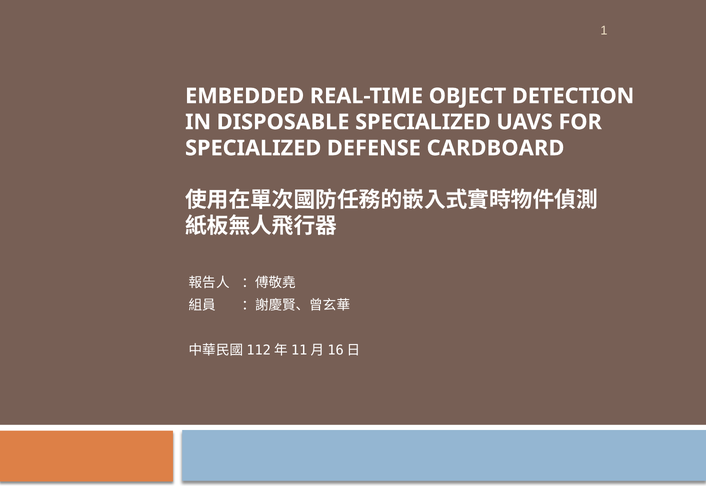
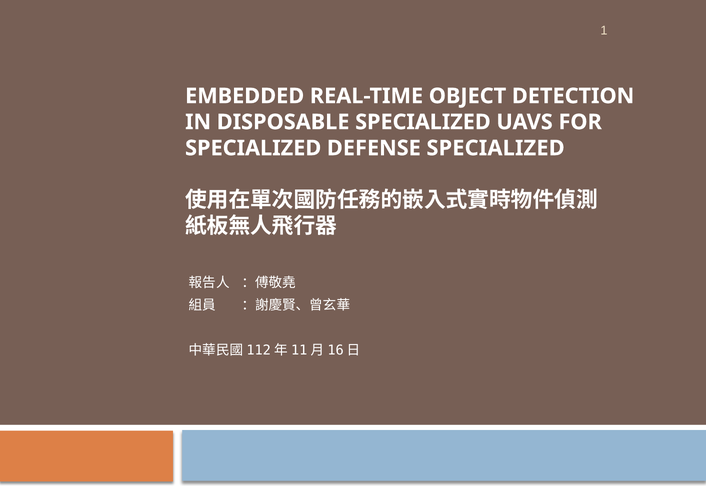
DEFENSE CARDBOARD: CARDBOARD -> SPECIALIZED
